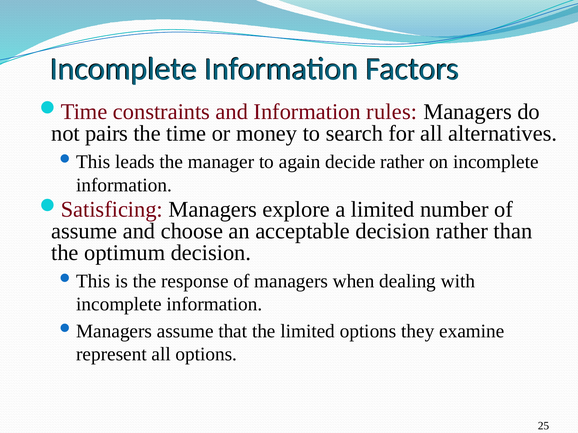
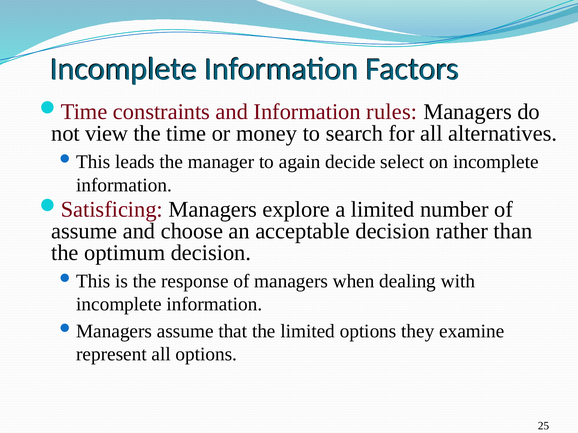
pairs: pairs -> view
decide rather: rather -> select
